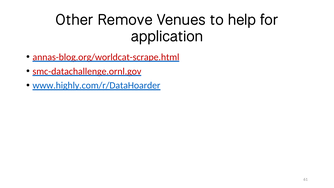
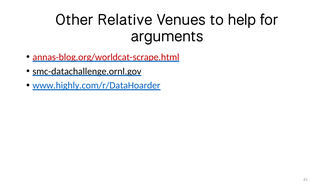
Remove: Remove -> Relative
application: application -> arguments
smc-datachallenge.ornl.gov colour: red -> black
